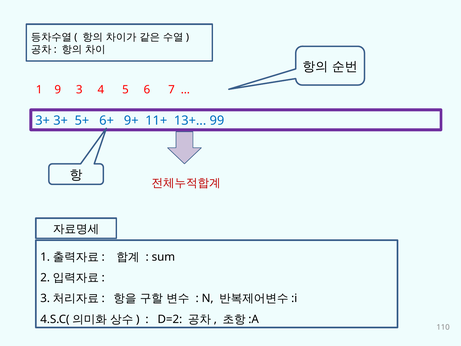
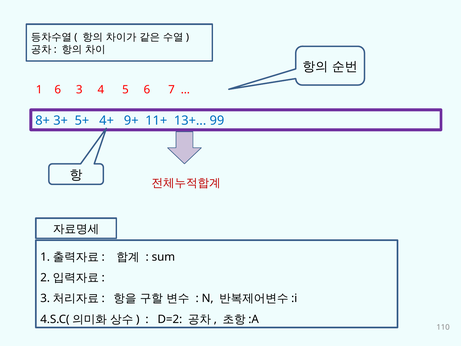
1 9: 9 -> 6
3+ at (43, 121): 3+ -> 8+
6+: 6+ -> 4+
